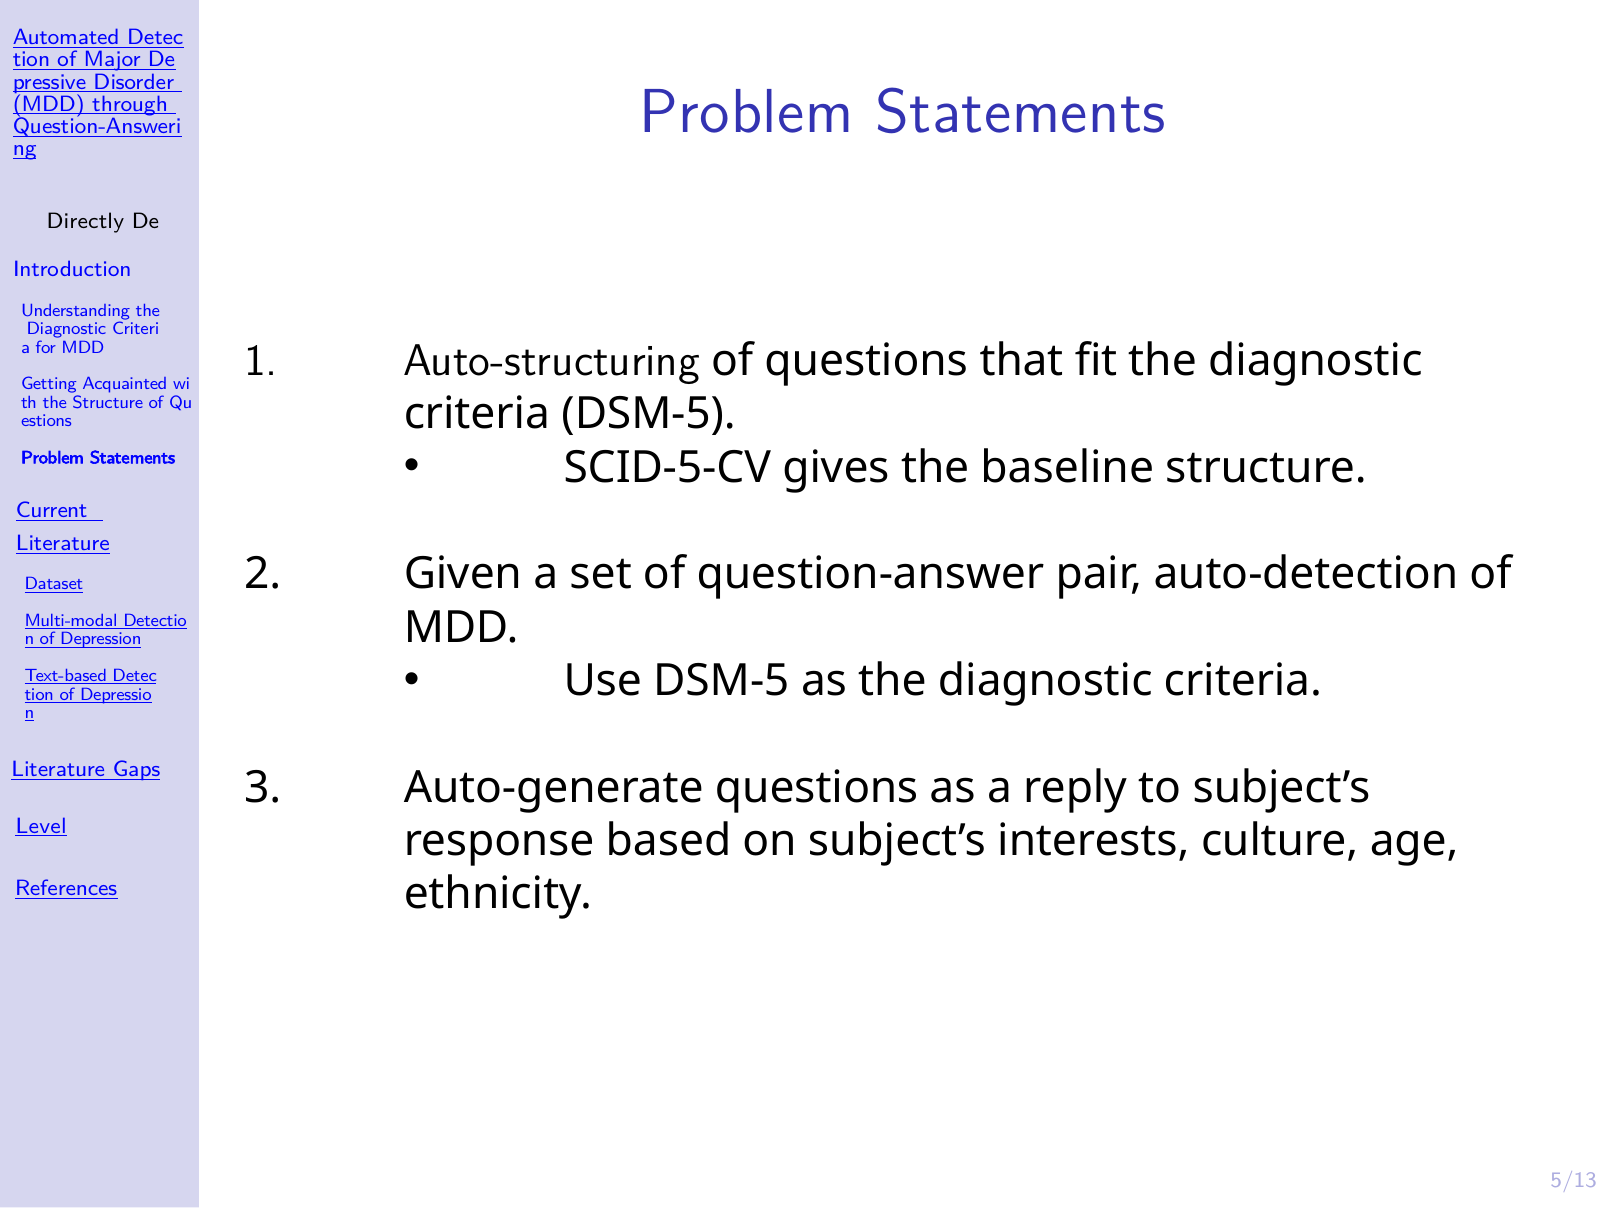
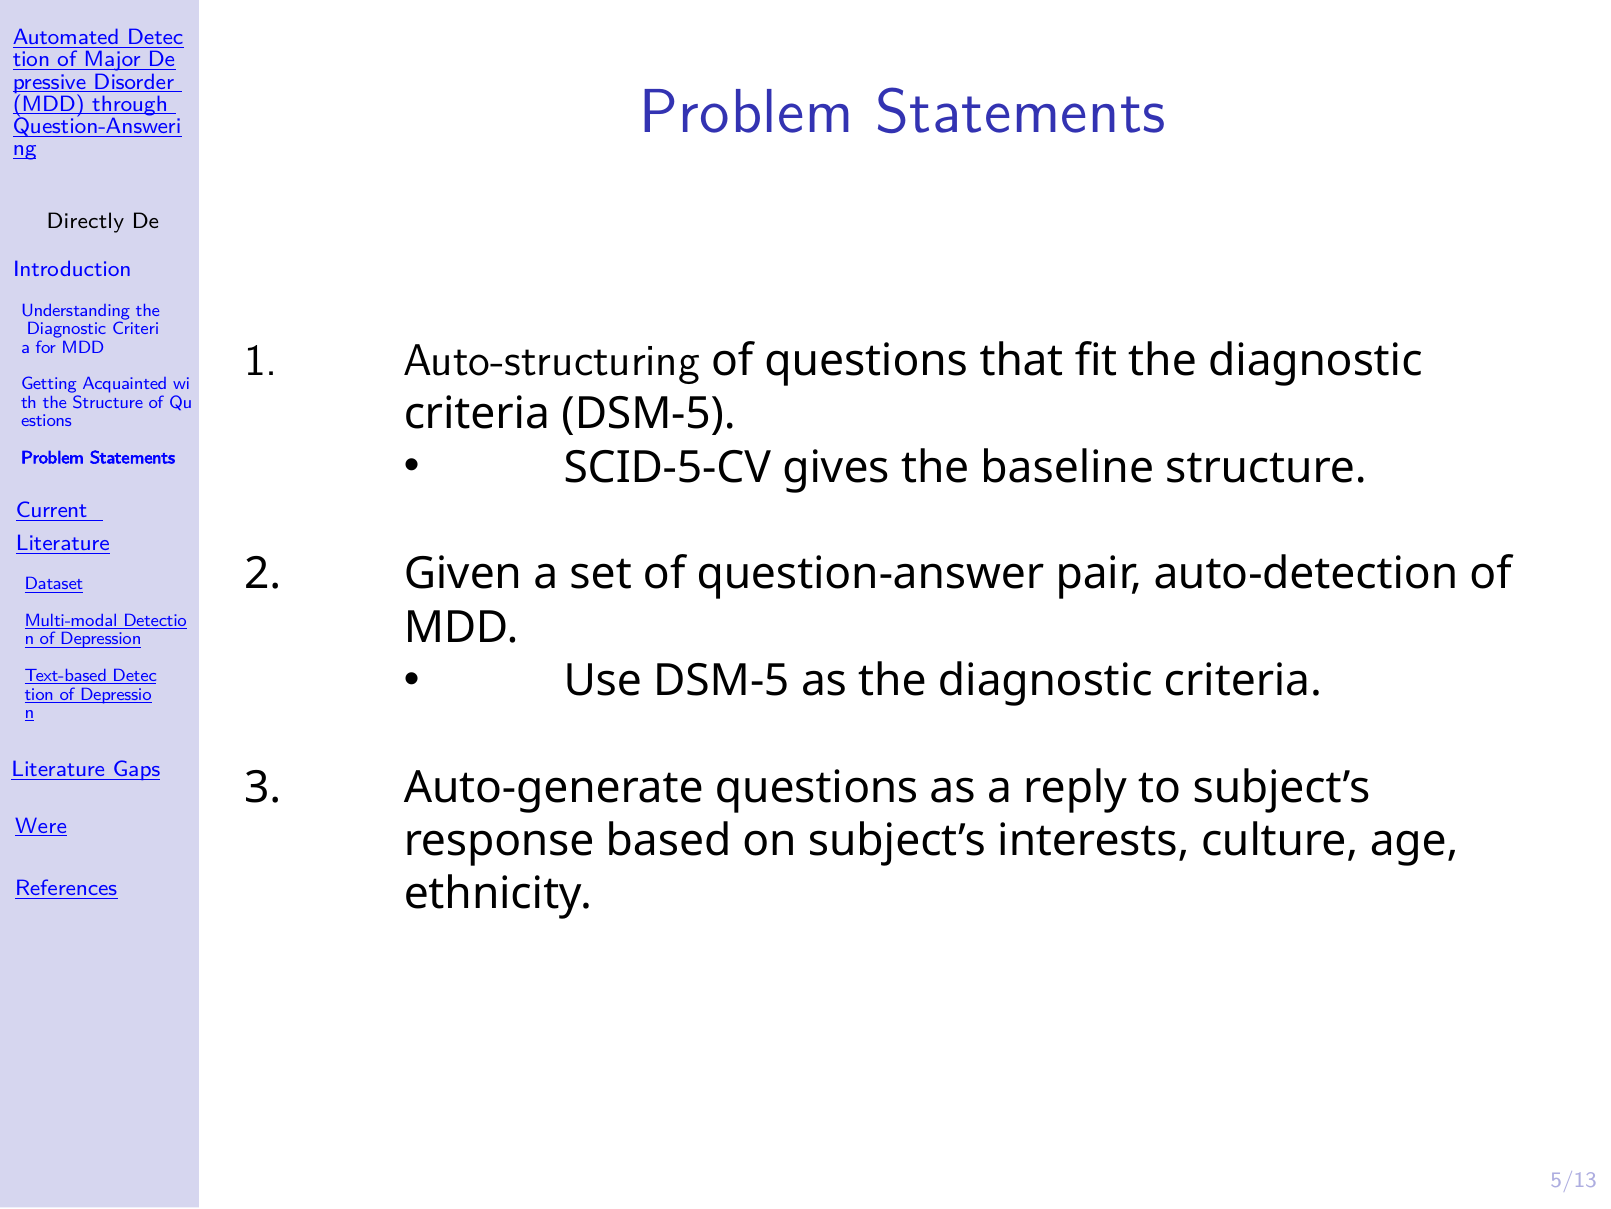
Level: Level -> Were
